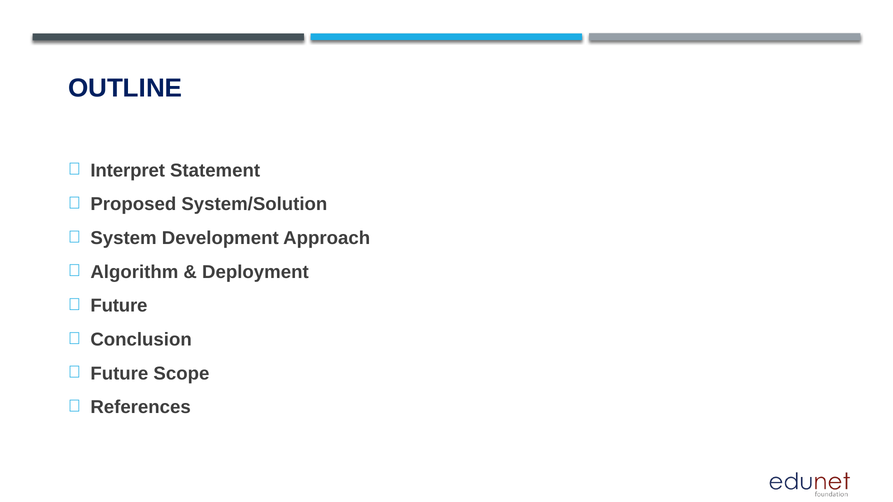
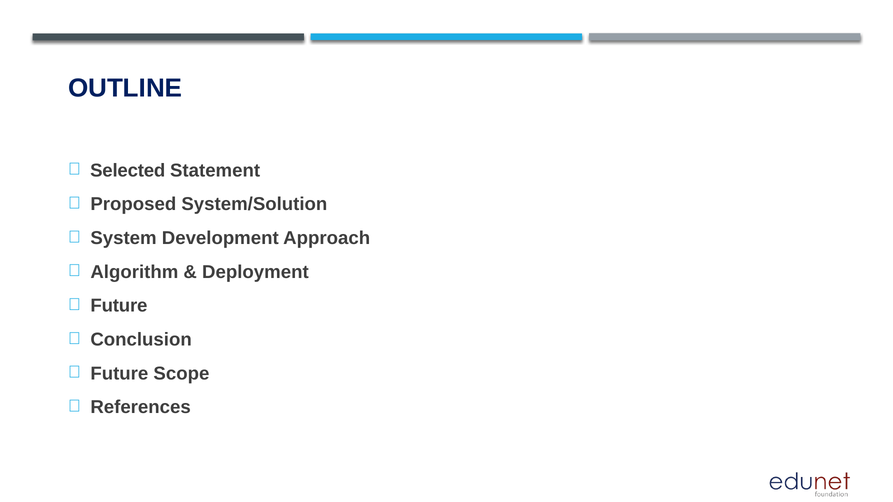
Interpret: Interpret -> Selected
